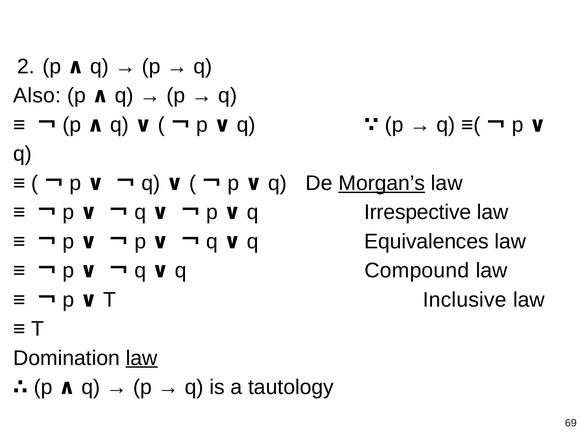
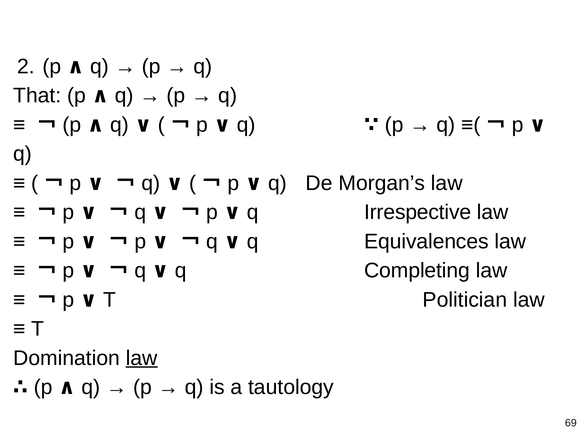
Also: Also -> That
Morgan’s underline: present -> none
Compound: Compound -> Completing
Inclusive: Inclusive -> Politician
